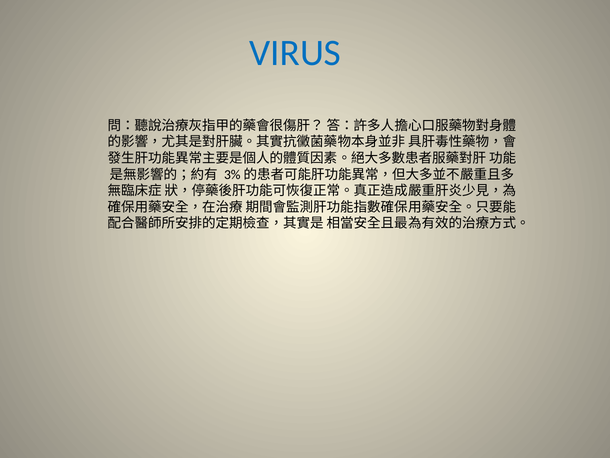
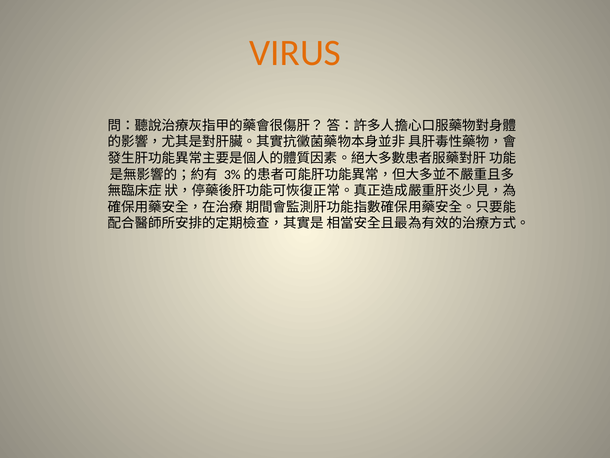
VIRUS colour: blue -> orange
